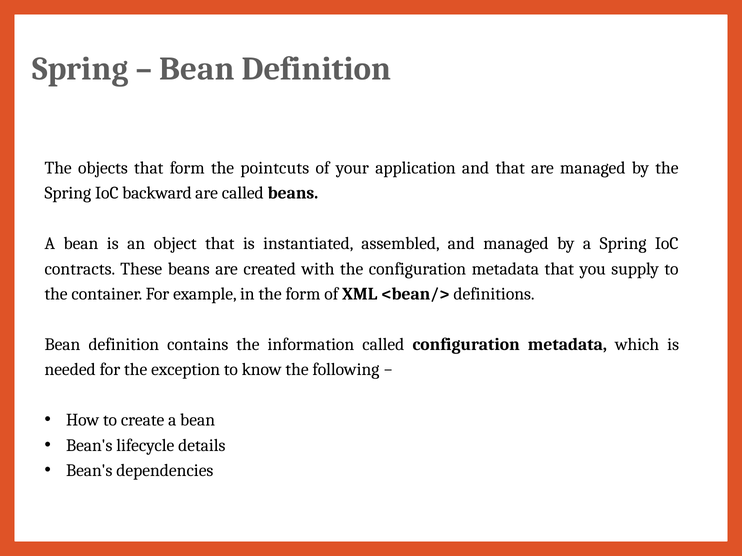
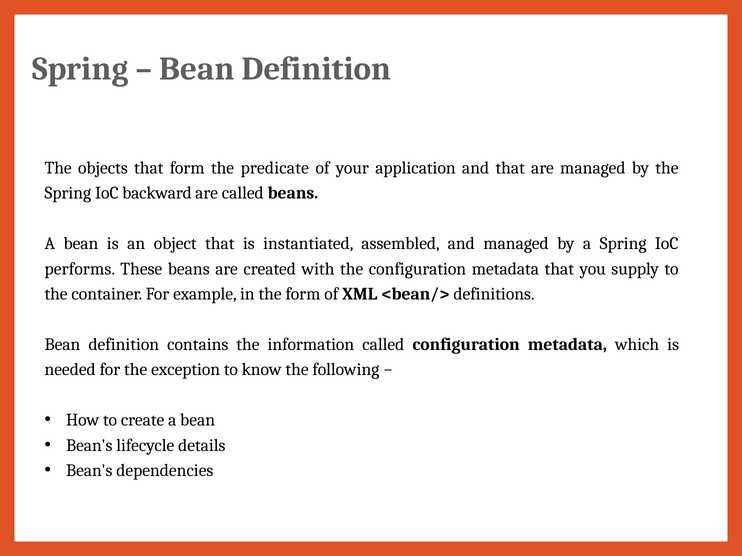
pointcuts: pointcuts -> predicate
contracts: contracts -> performs
